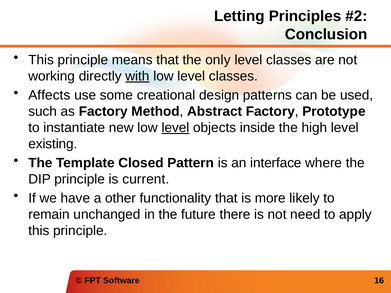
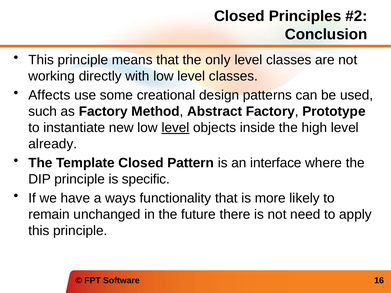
Letting at (239, 16): Letting -> Closed
with underline: present -> none
existing: existing -> already
current: current -> specific
other: other -> ways
